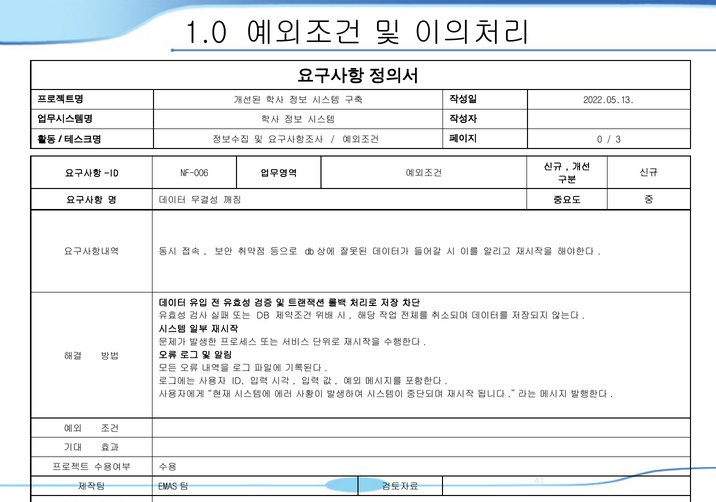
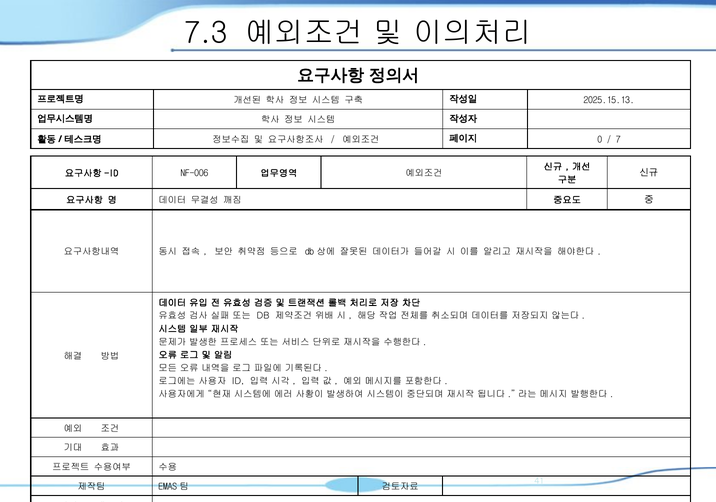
1.0: 1.0 -> 7.3
2022.05.13: 2022.05.13 -> 2025.15.13
3: 3 -> 7
